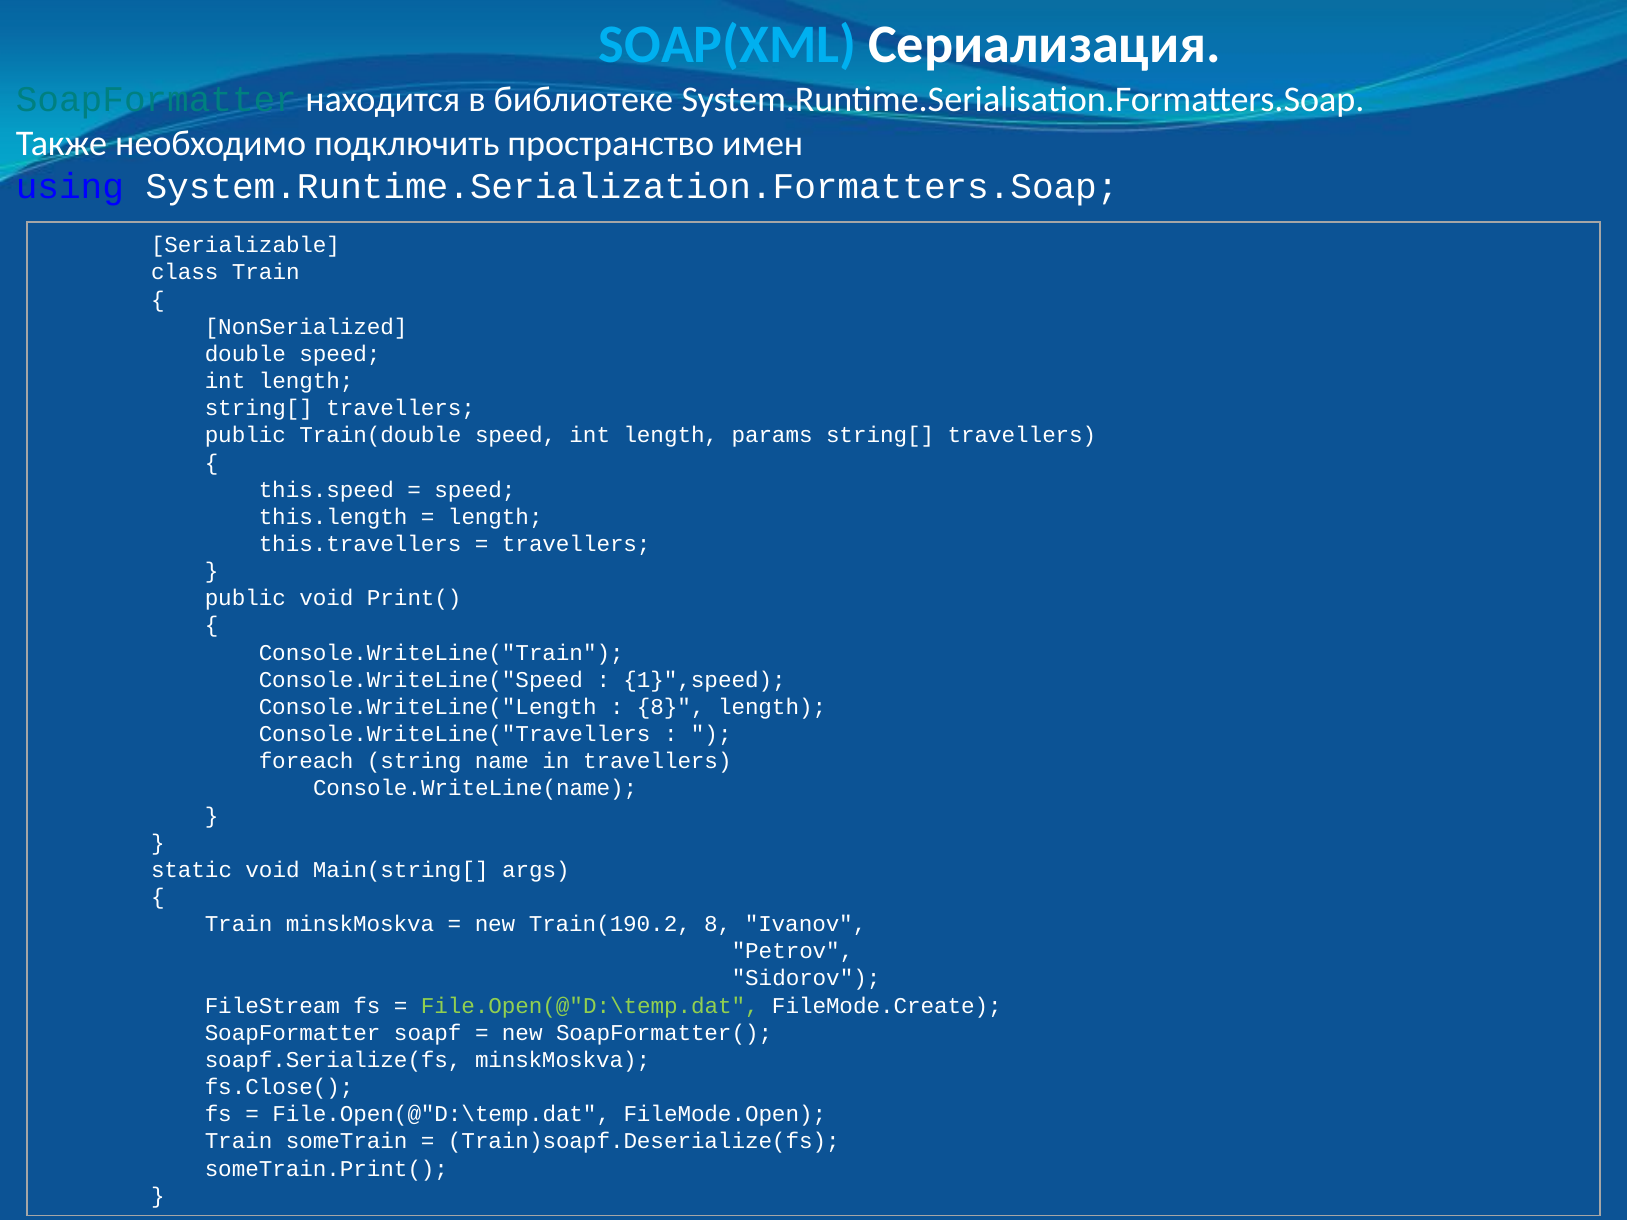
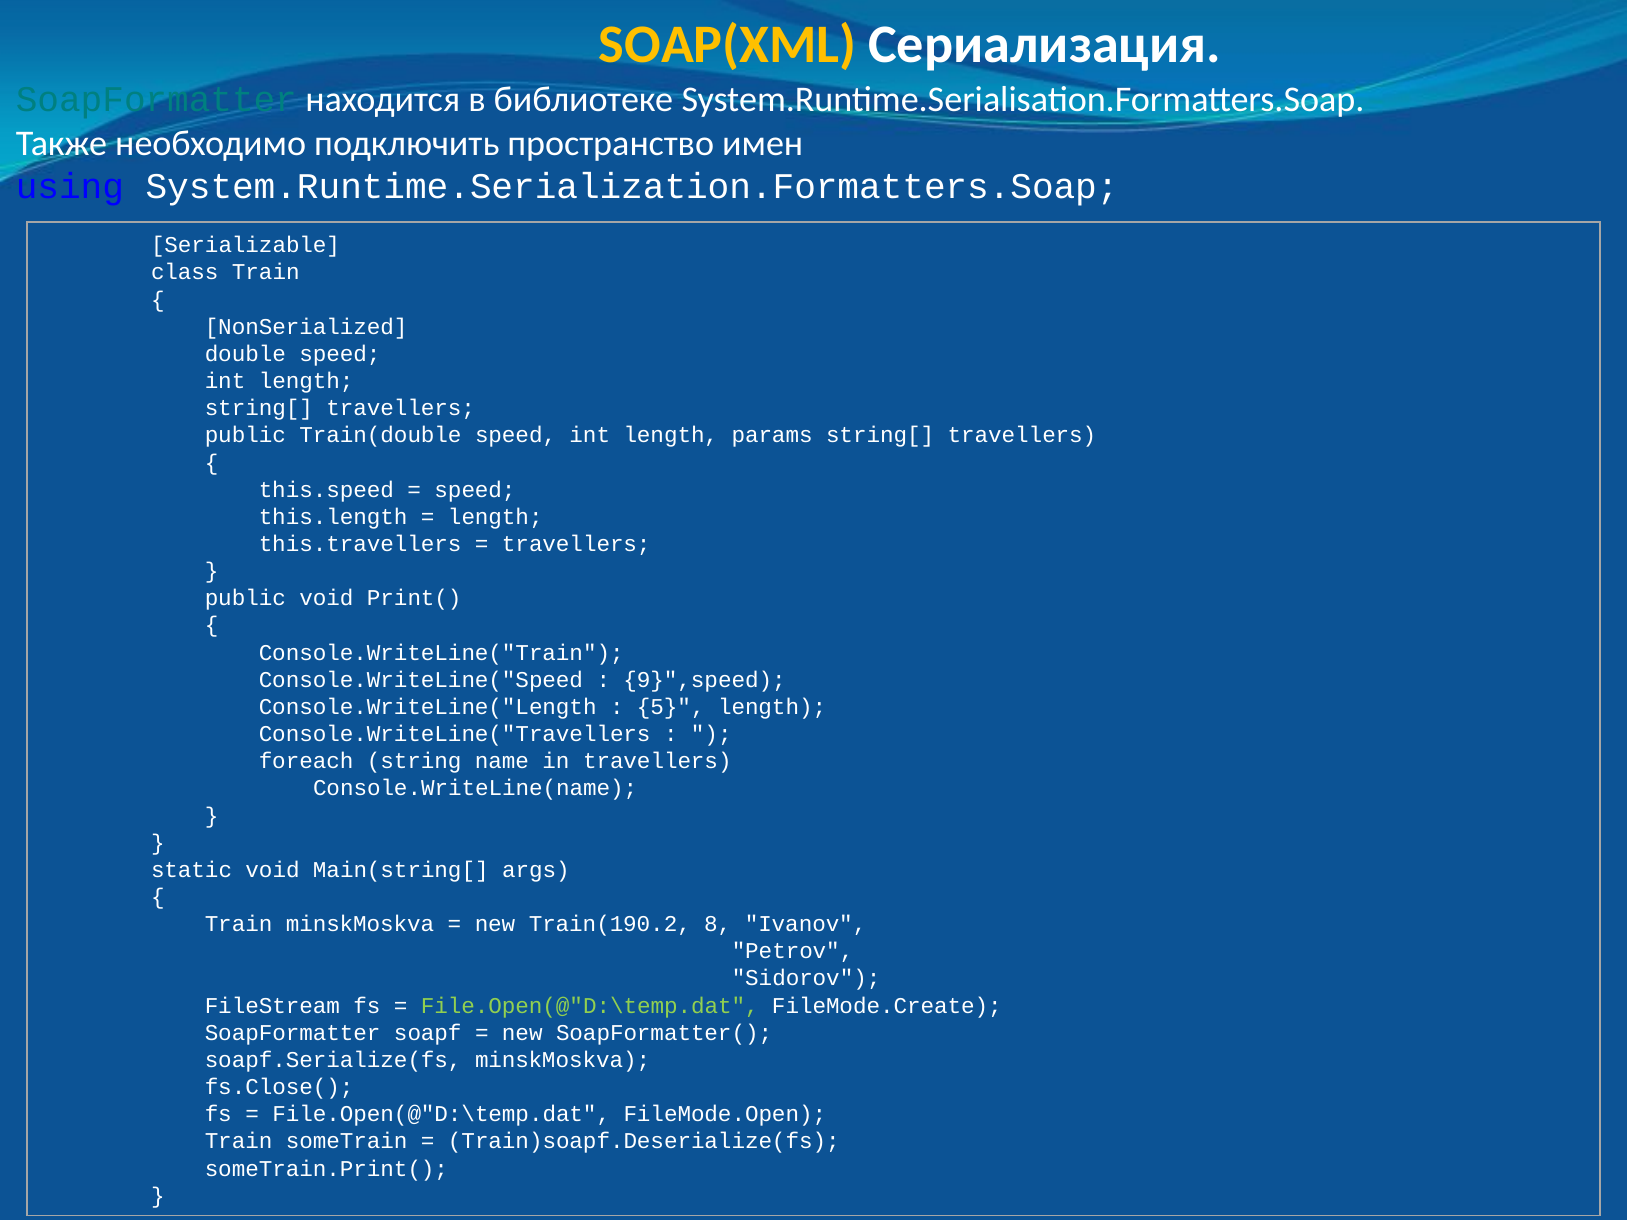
SOAP(XML colour: light blue -> yellow
1}",speed: 1}",speed -> 9}",speed
8 at (671, 707): 8 -> 5
